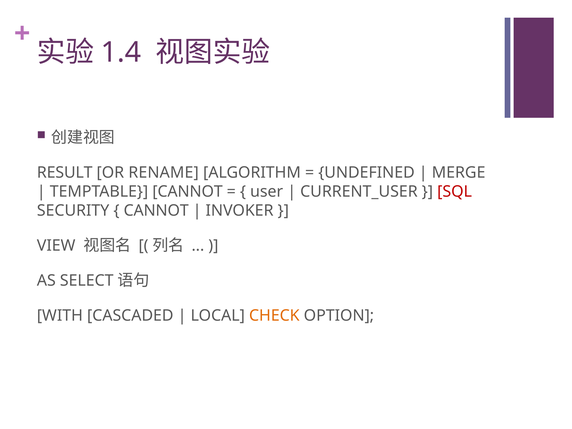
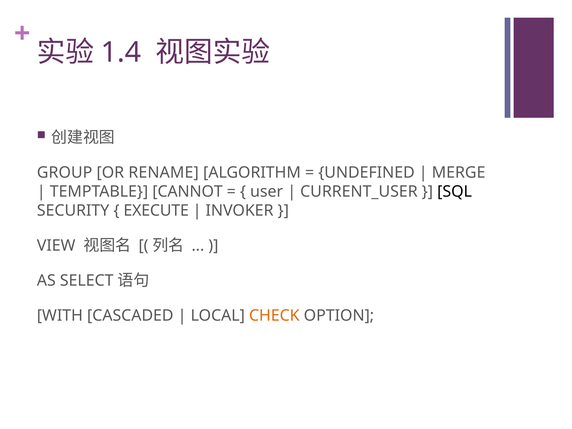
RESULT: RESULT -> GROUP
SQL colour: red -> black
CANNOT at (156, 211): CANNOT -> EXECUTE
